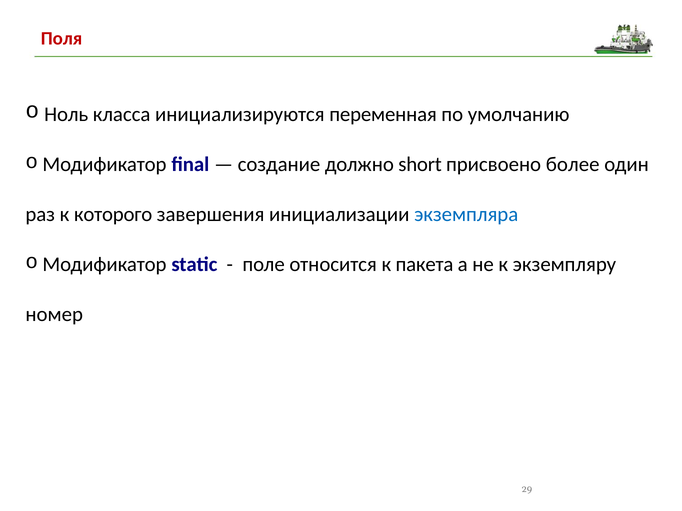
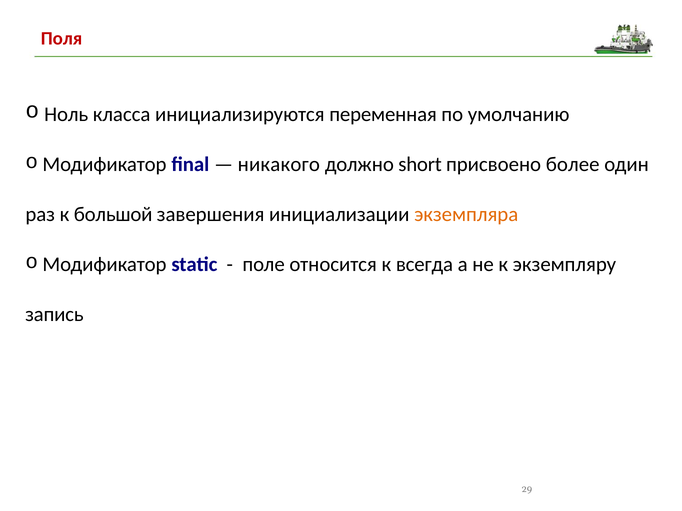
создание: создание -> никакого
которого: которого -> большой
экземпляра colour: blue -> orange
пакета: пакета -> всегда
номер: номер -> запись
